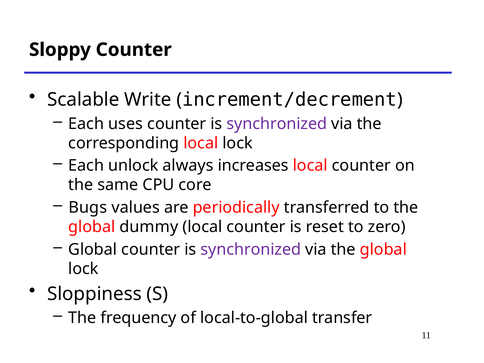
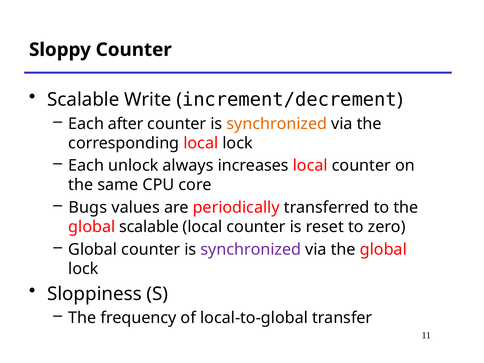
uses: uses -> after
synchronized at (277, 124) colour: purple -> orange
global dummy: dummy -> scalable
